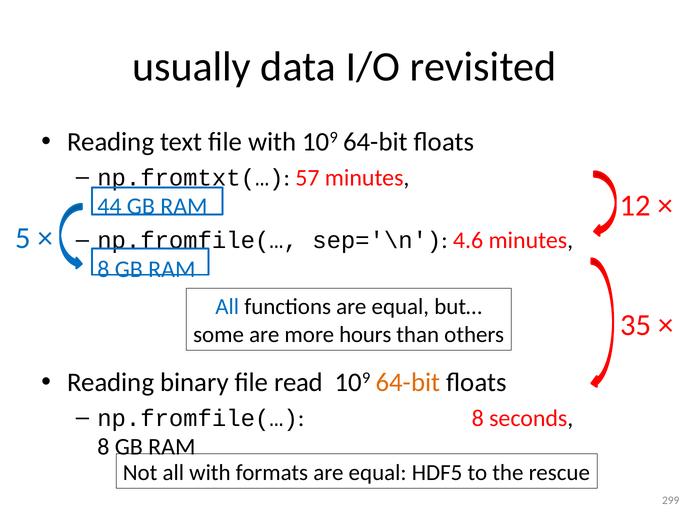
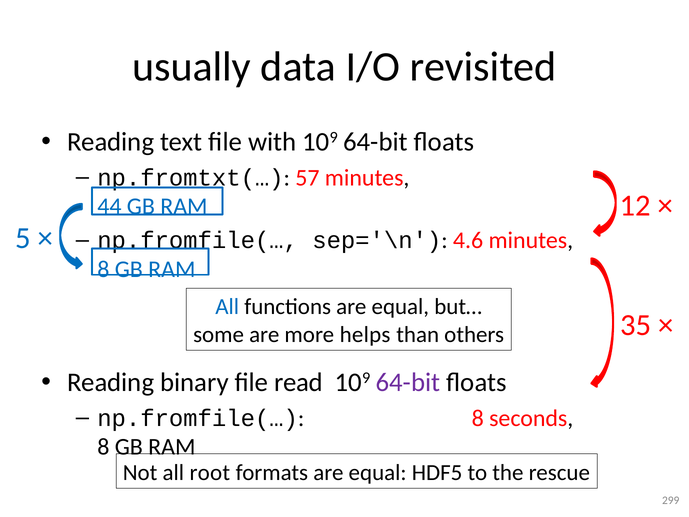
hours: hours -> helps
64-bit at (408, 382) colour: orange -> purple
all with: with -> root
